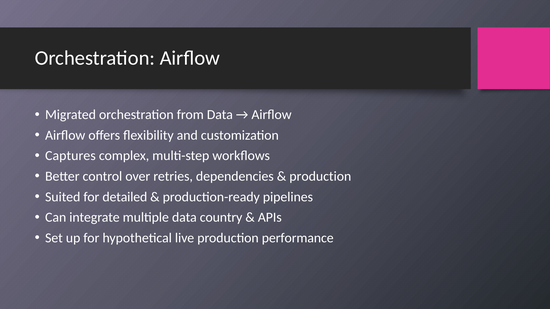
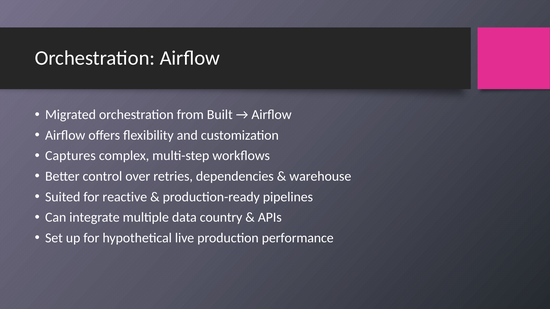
from Data: Data -> Built
production at (320, 177): production -> warehouse
detailed: detailed -> reactive
